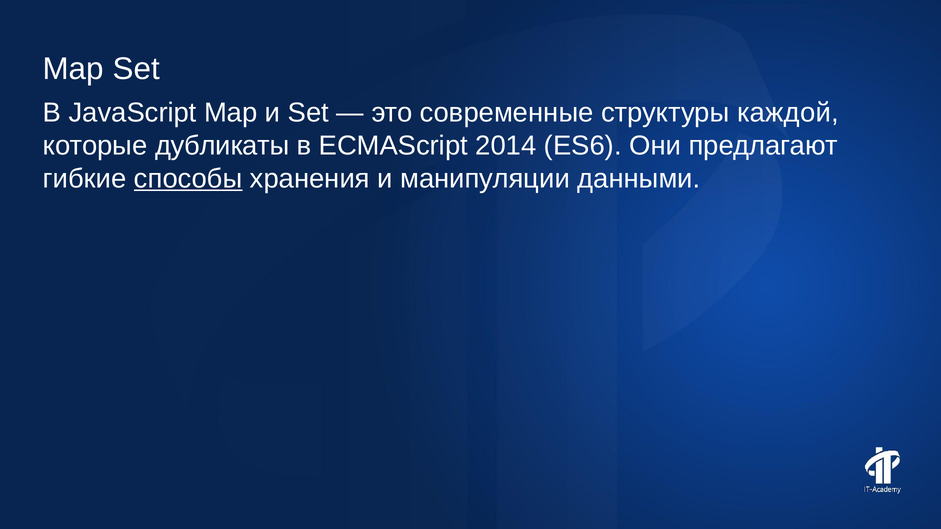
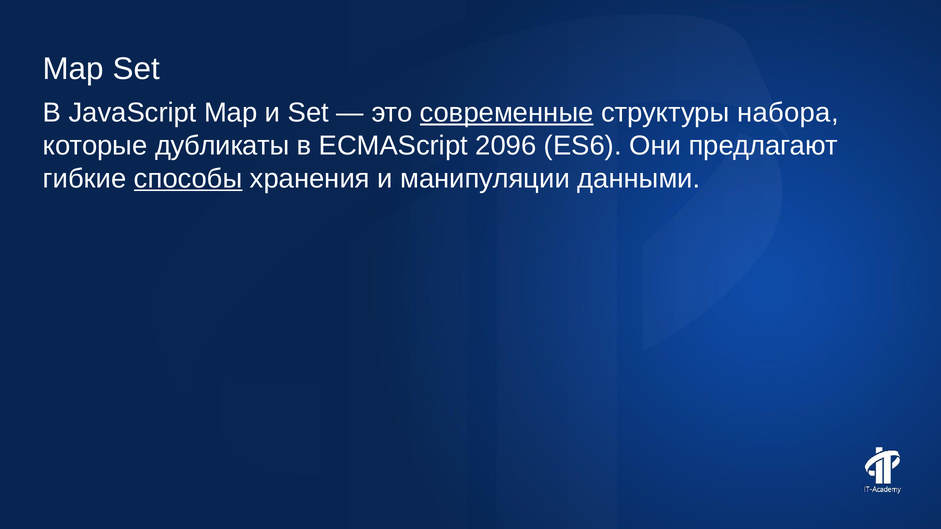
современные underline: none -> present
каждой: каждой -> набора
2014: 2014 -> 2096
